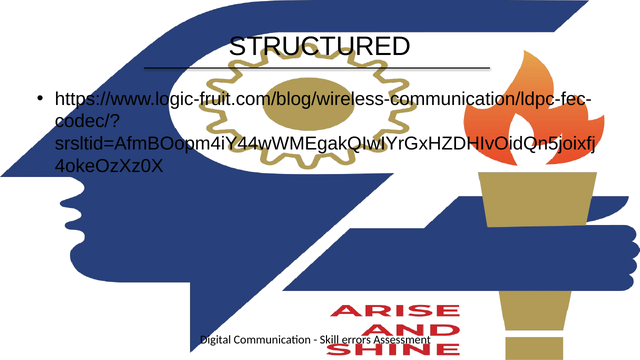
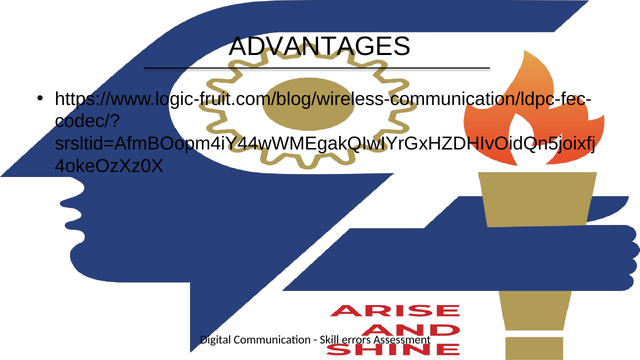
STRUCTURED: STRUCTURED -> ADVANTAGES
